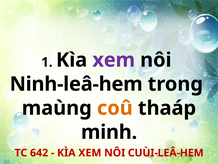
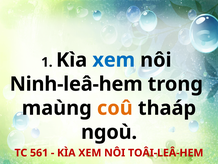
xem at (114, 60) colour: purple -> blue
minh: minh -> ngoù
642: 642 -> 561
CUÙI-LEÂ-HEM: CUÙI-LEÂ-HEM -> TOÂI-LEÂ-HEM
